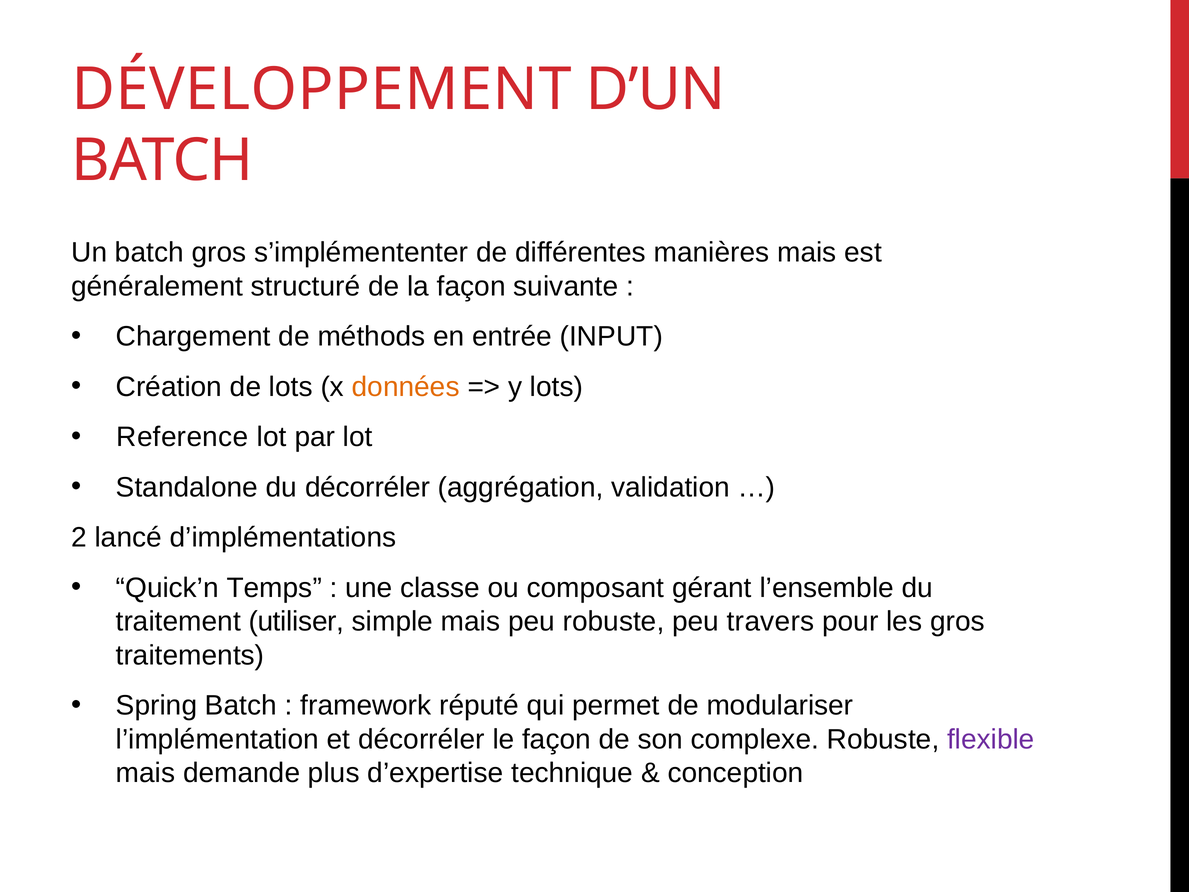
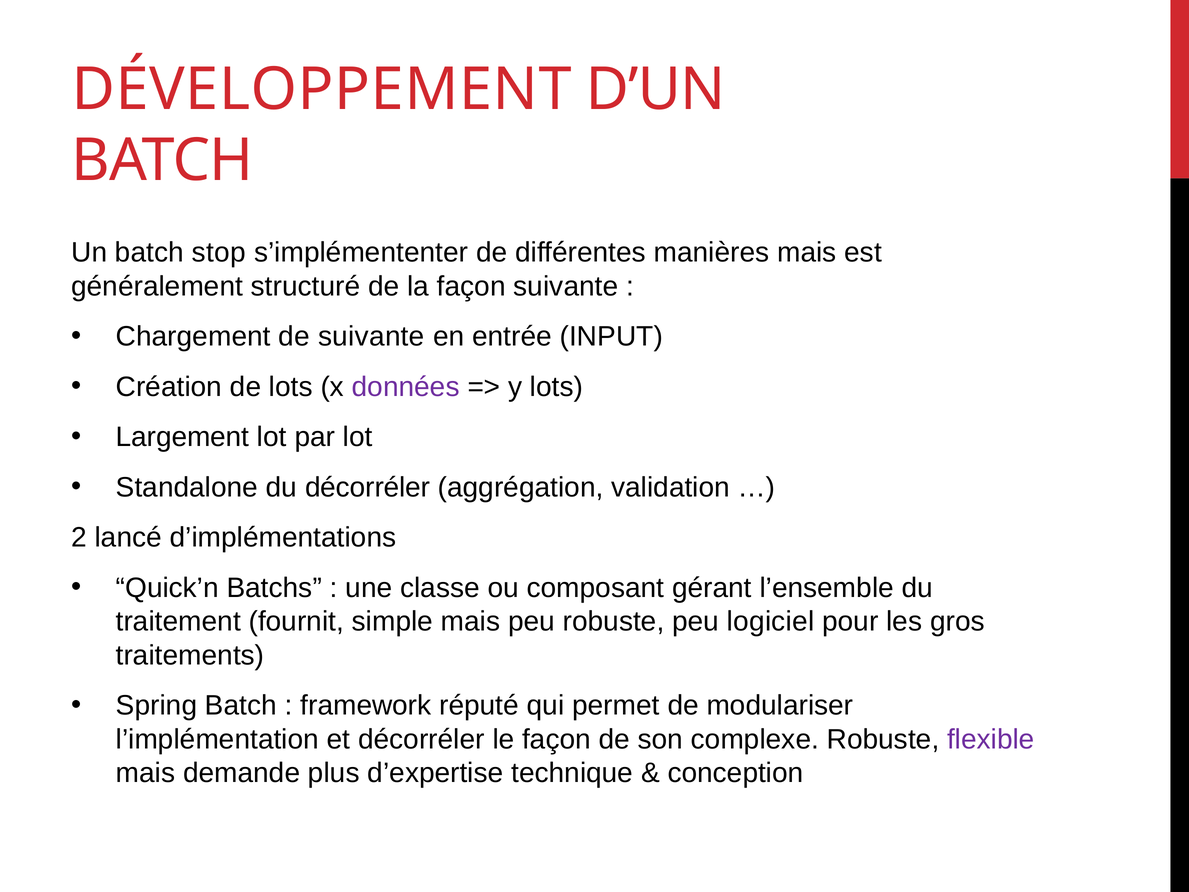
batch gros: gros -> stop
de méthods: méthods -> suivante
données colour: orange -> purple
Reference: Reference -> Largement
Temps: Temps -> Batchs
utiliser: utiliser -> fournit
travers: travers -> logiciel
